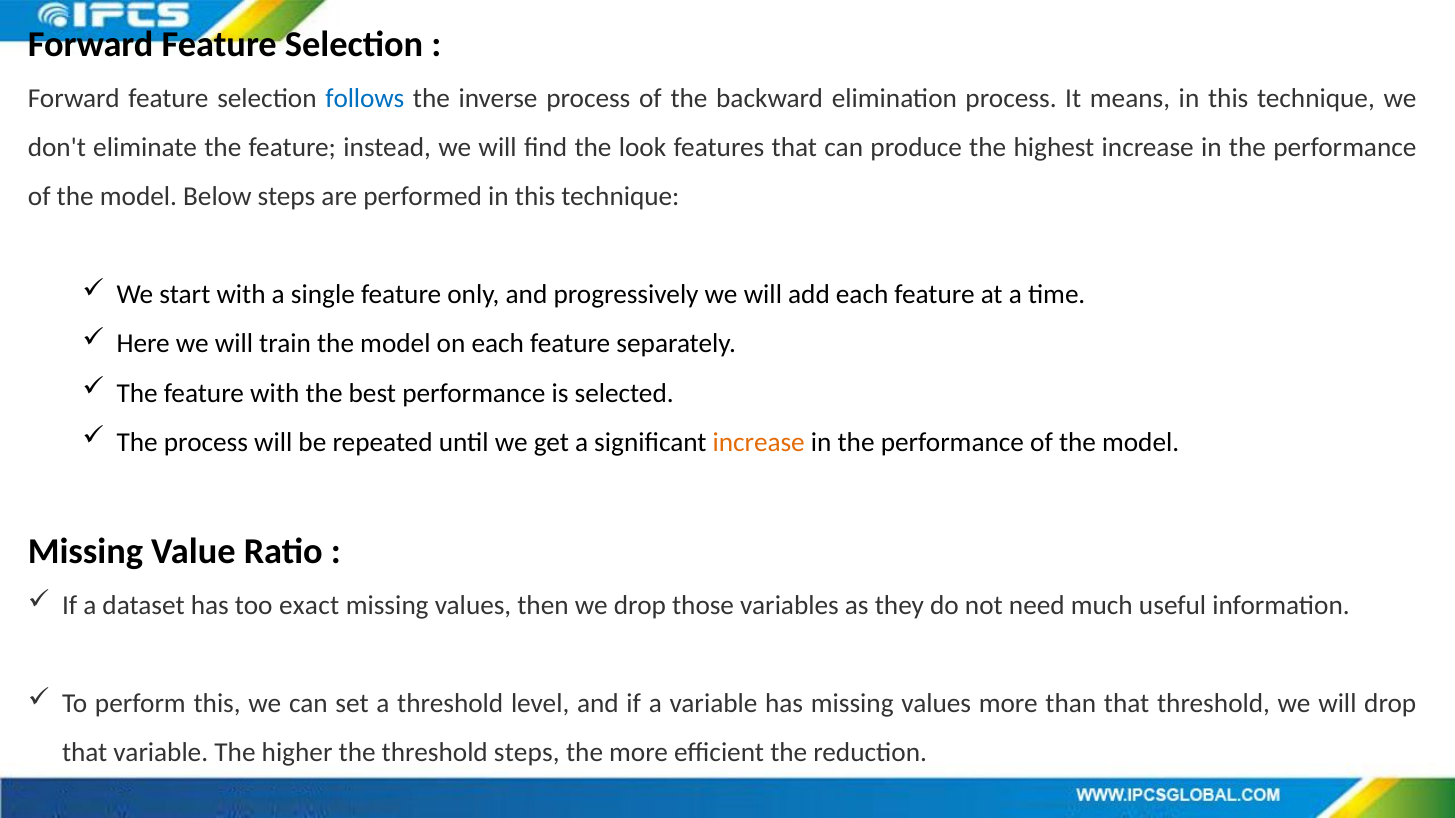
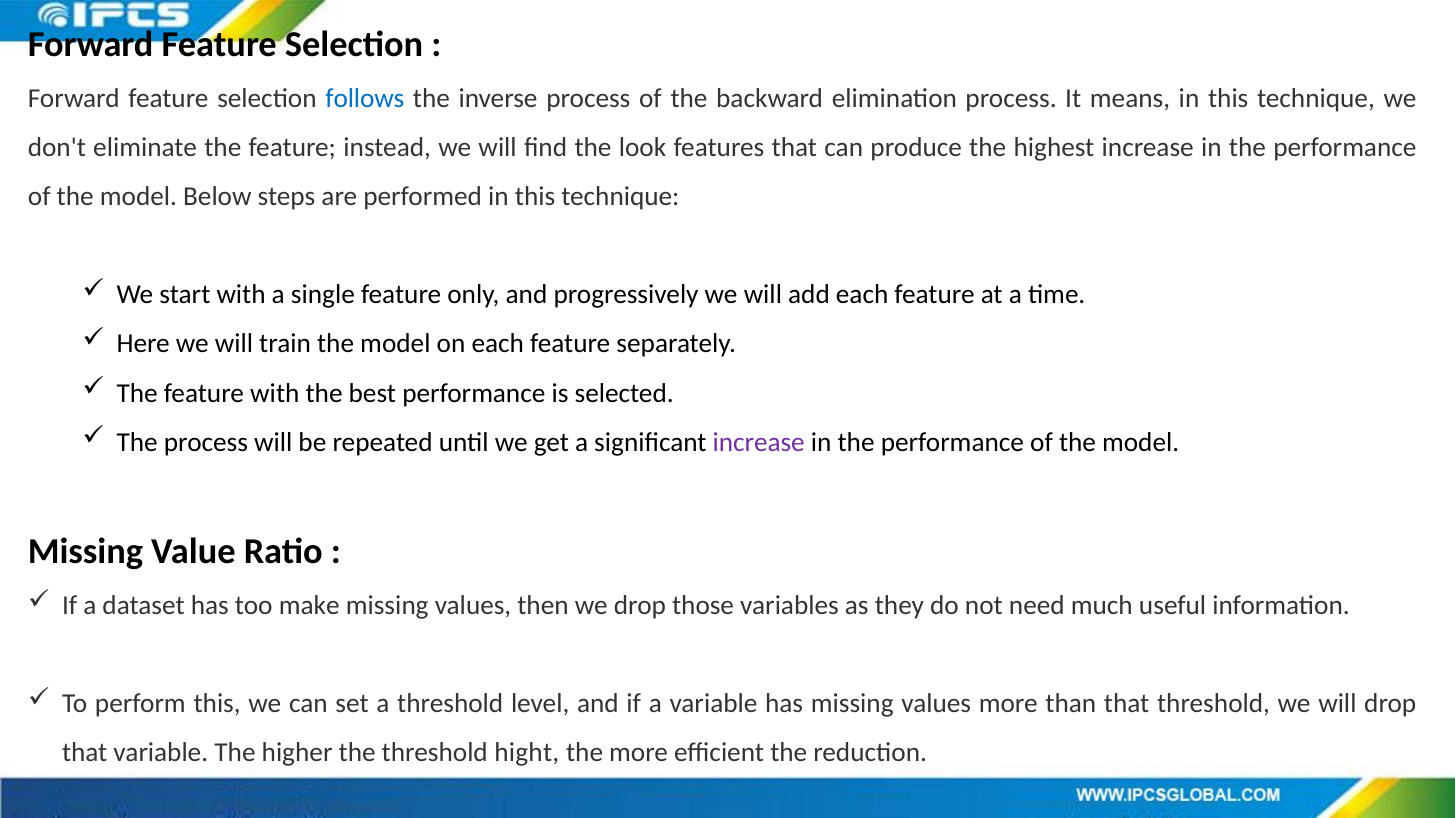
increase at (759, 442) colour: orange -> purple
exact: exact -> make
threshold steps: steps -> hight
